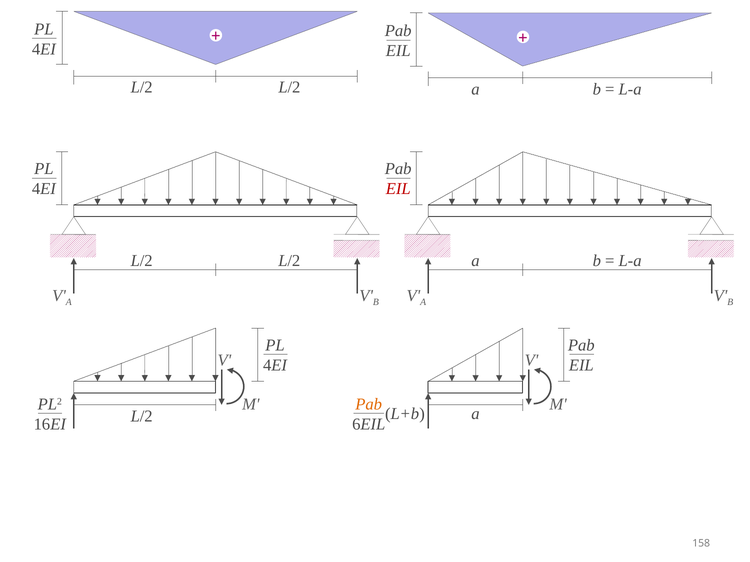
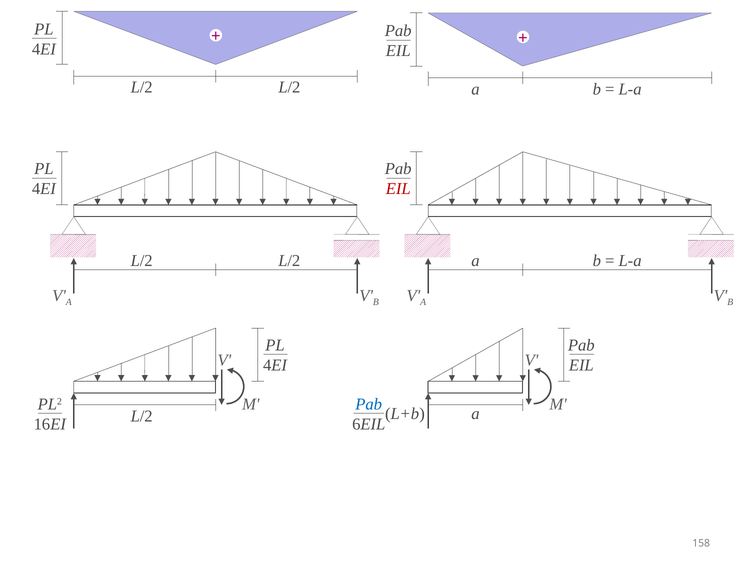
Pab at (369, 405) colour: orange -> blue
